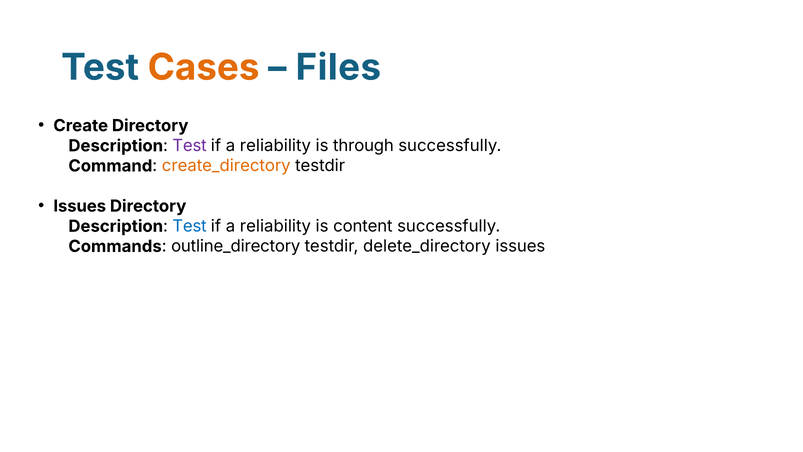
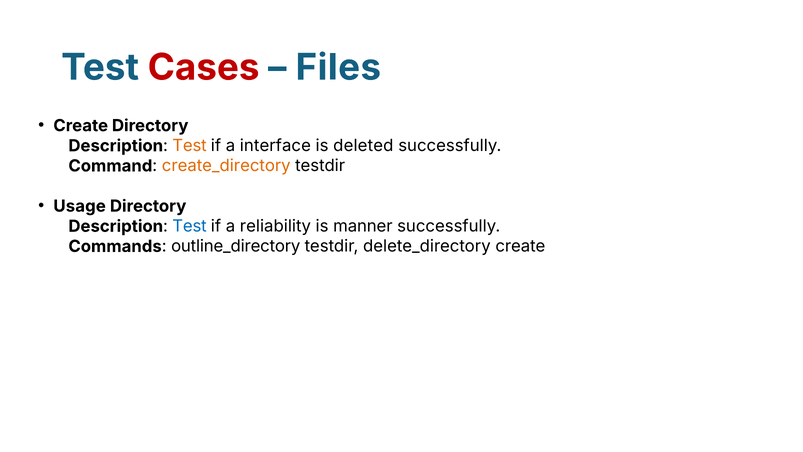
Cases colour: orange -> red
Test at (189, 146) colour: purple -> orange
reliability at (275, 146): reliability -> interface
through: through -> deleted
Issues at (80, 206): Issues -> Usage
content: content -> manner
delete_directory issues: issues -> create
